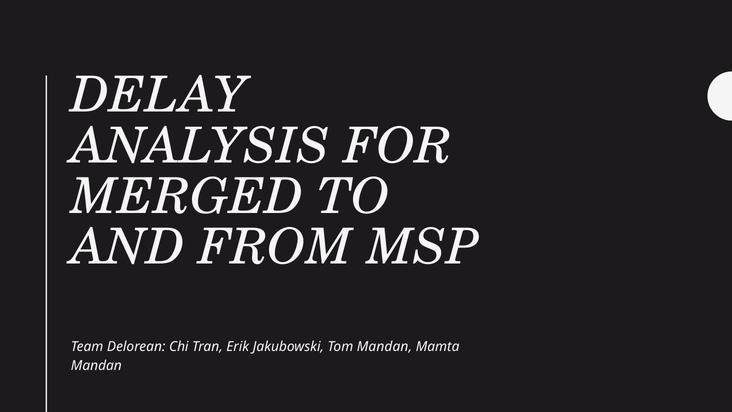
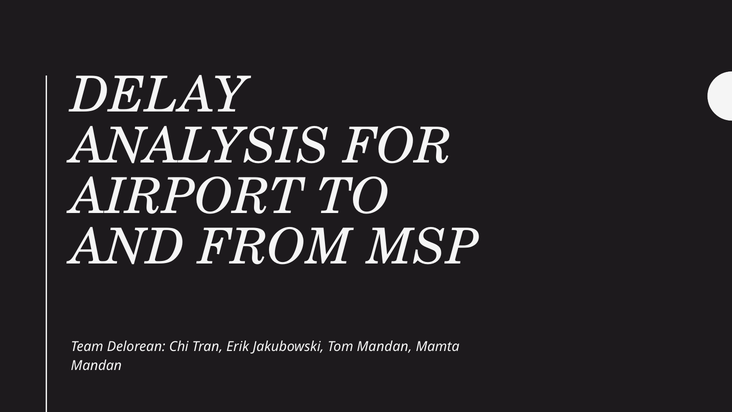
MERGED: MERGED -> AIRPORT
